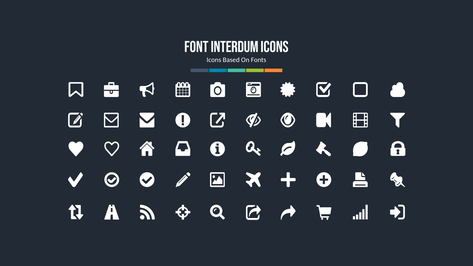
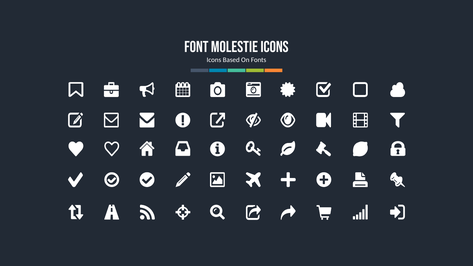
interdum: interdum -> molestie
